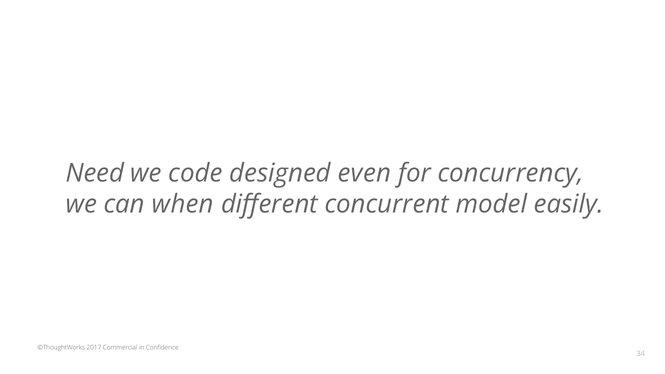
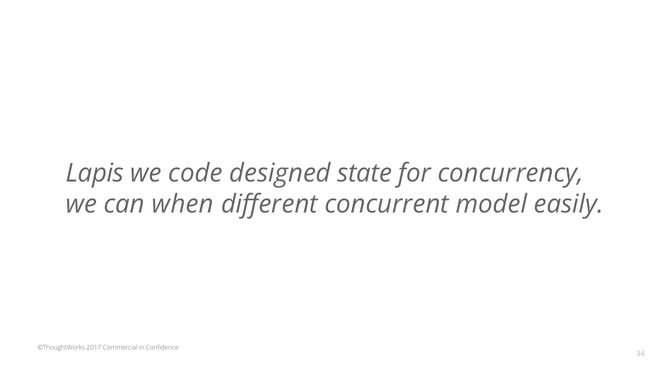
Need: Need -> Lapis
even: even -> state
